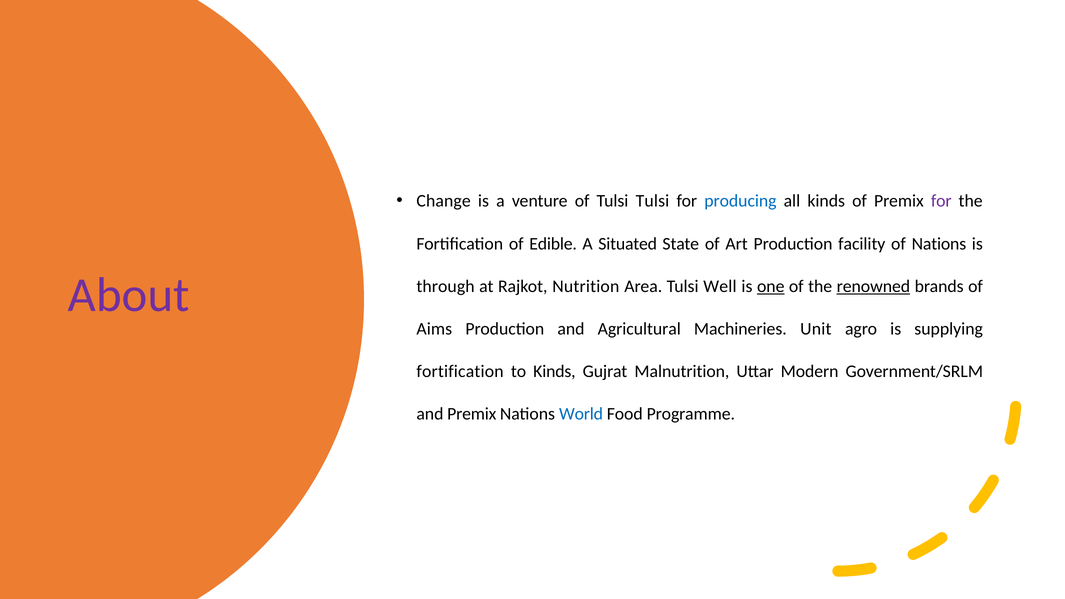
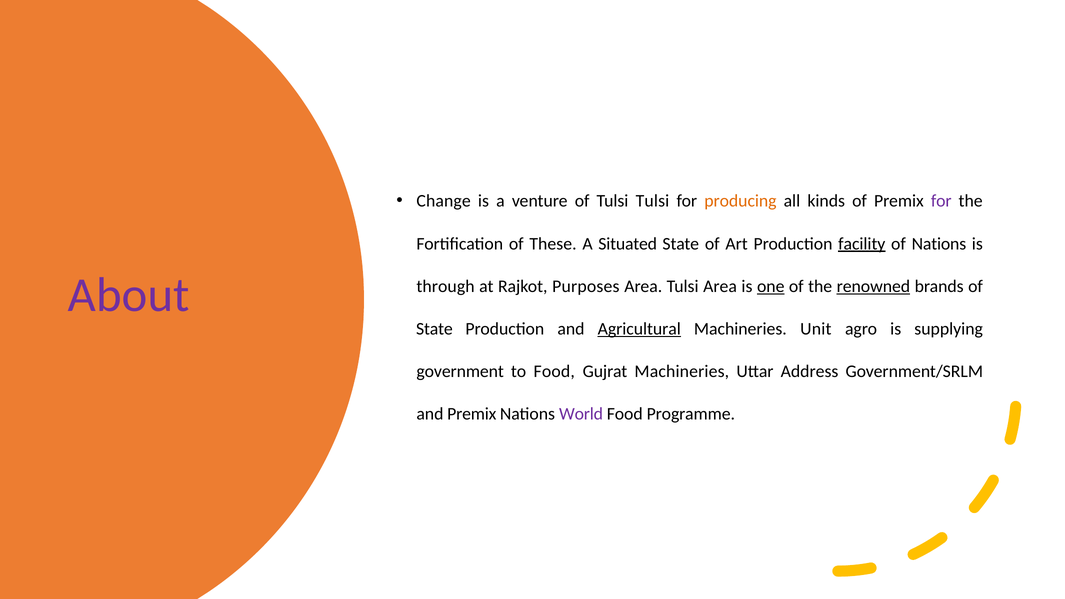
producing colour: blue -> orange
Edible: Edible -> These
facility underline: none -> present
Nutrition: Nutrition -> Purposes
Tulsi Well: Well -> Area
Aims at (434, 329): Aims -> State
Agricultural underline: none -> present
fortification at (460, 371): fortification -> government
to Kinds: Kinds -> Food
Gujrat Malnutrition: Malnutrition -> Machineries
Modern: Modern -> Address
World colour: blue -> purple
